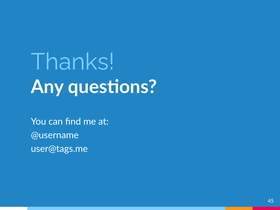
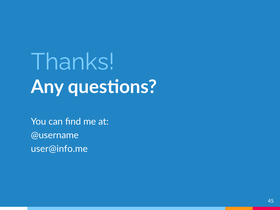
user@tags.me: user@tags.me -> user@info.me
